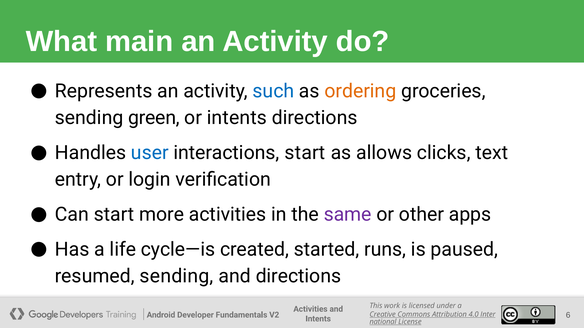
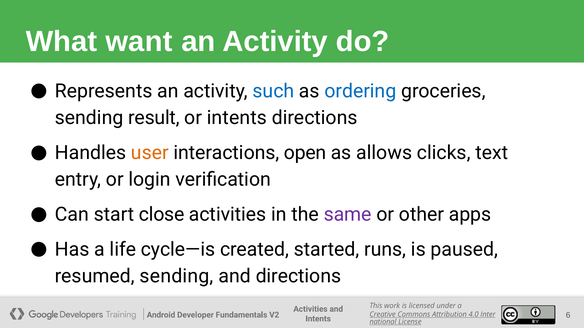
main: main -> want
ordering colour: orange -> blue
green: green -> result
user colour: blue -> orange
interactions start: start -> open
more: more -> close
